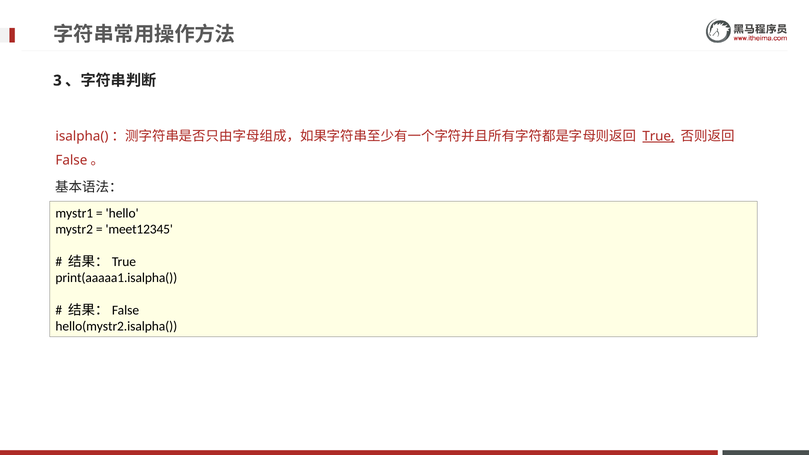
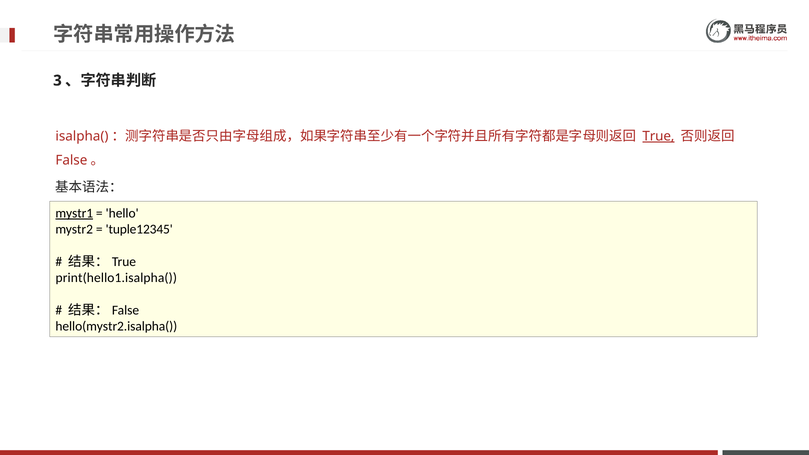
mystr1 underline: none -> present
meet12345: meet12345 -> tuple12345
print(aaaaa1.isalpha(: print(aaaaa1.isalpha( -> print(hello1.isalpha(
